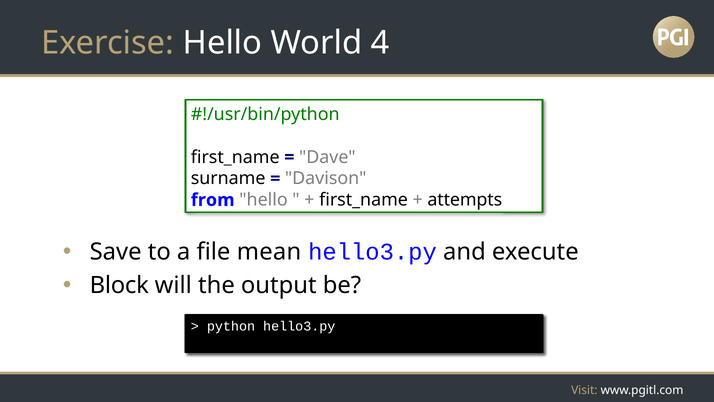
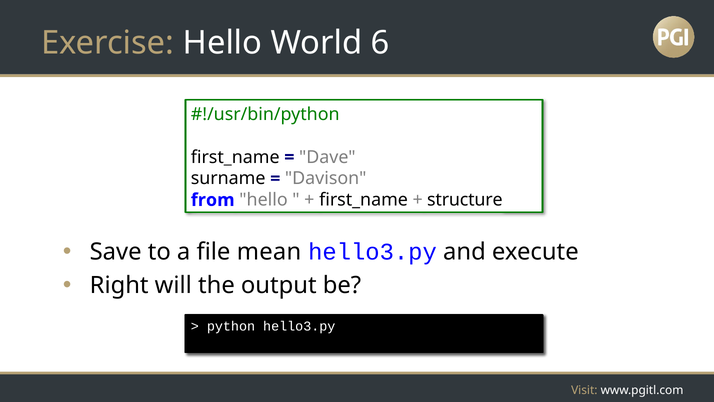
4: 4 -> 6
attempts: attempts -> structure
Block: Block -> Right
